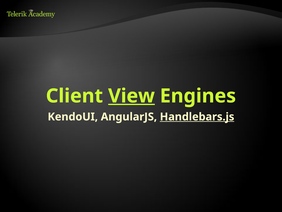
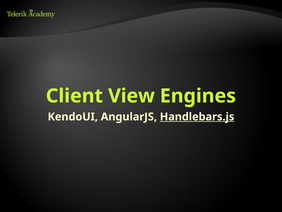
View underline: present -> none
